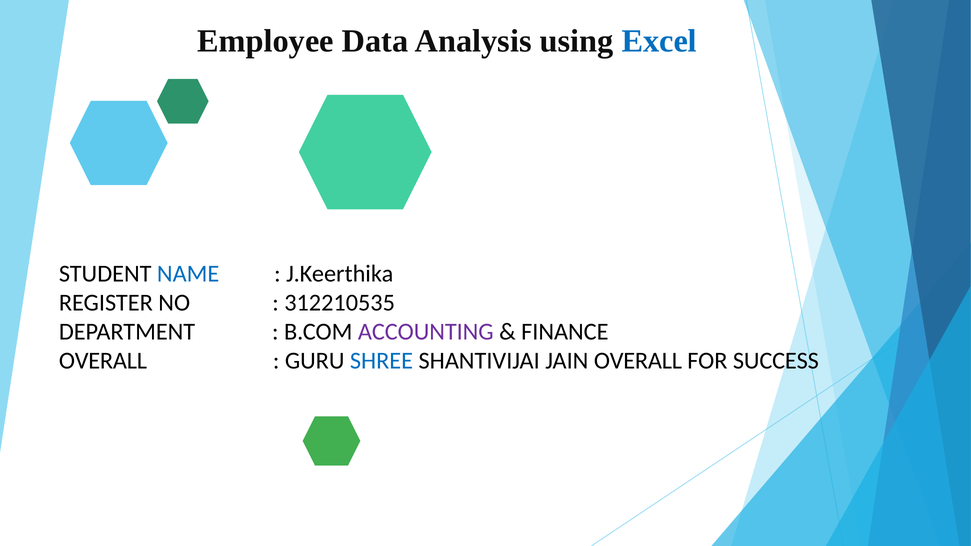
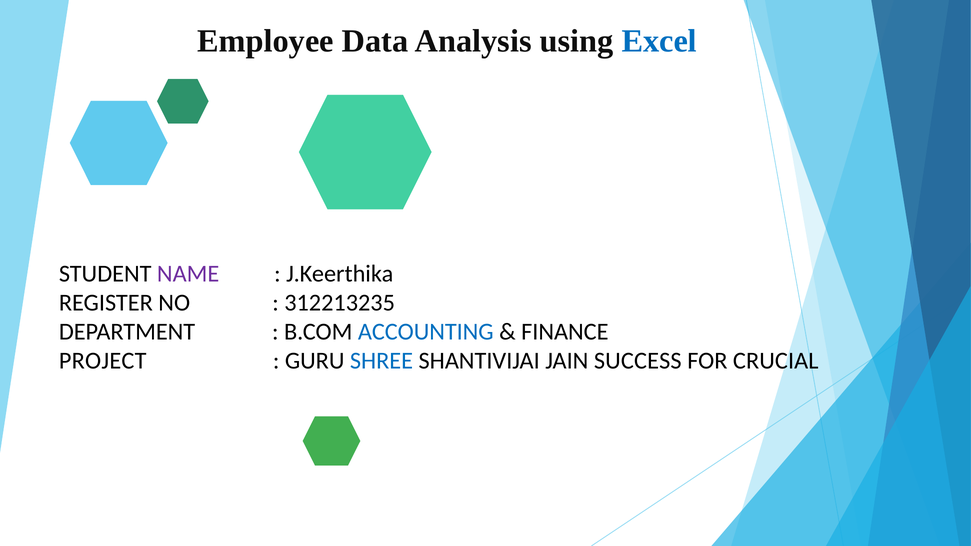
NAME colour: blue -> purple
312210535: 312210535 -> 312213235
ACCOUNTING colour: purple -> blue
OVERALL at (103, 361): OVERALL -> PROJECT
JAIN OVERALL: OVERALL -> SUCCESS
SUCCESS: SUCCESS -> CRUCIAL
